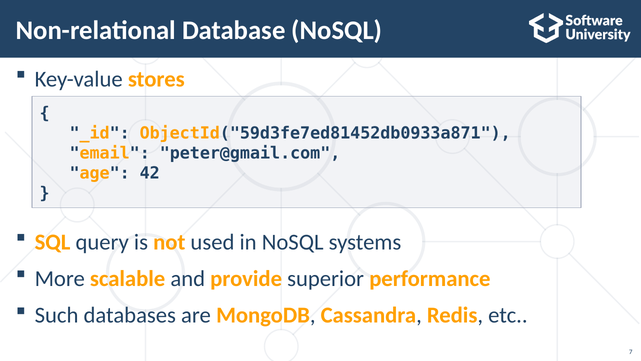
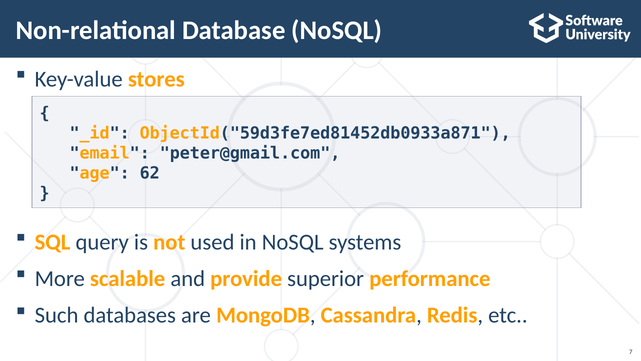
42: 42 -> 62
